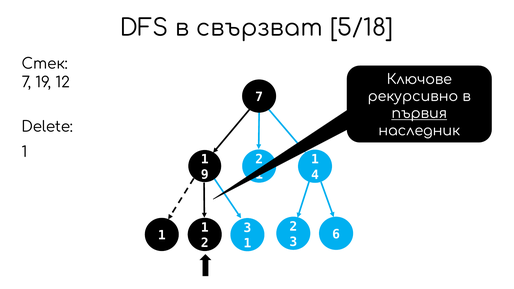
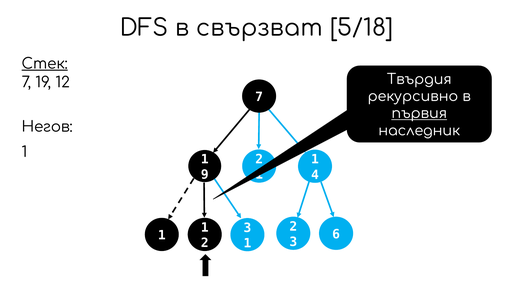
Стек underline: none -> present
Ключове: Ключове -> Твърдия
Delete: Delete -> Негов
